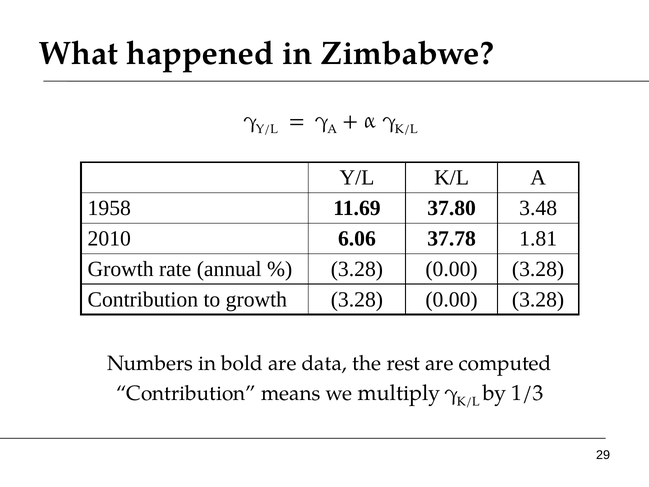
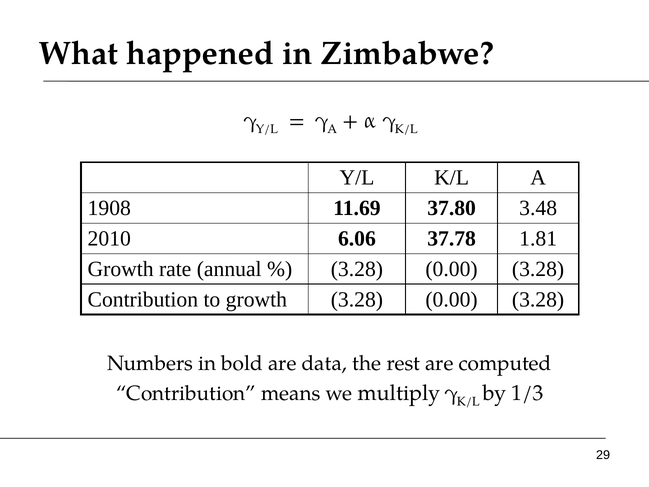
1958: 1958 -> 1908
